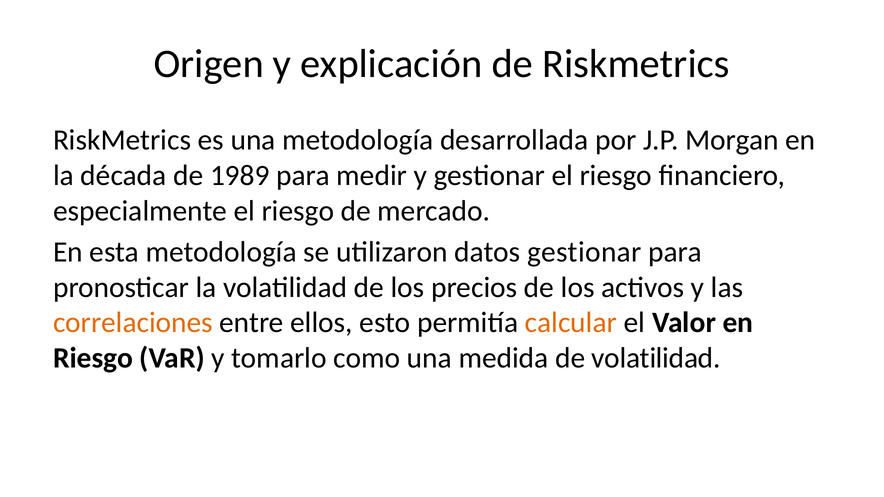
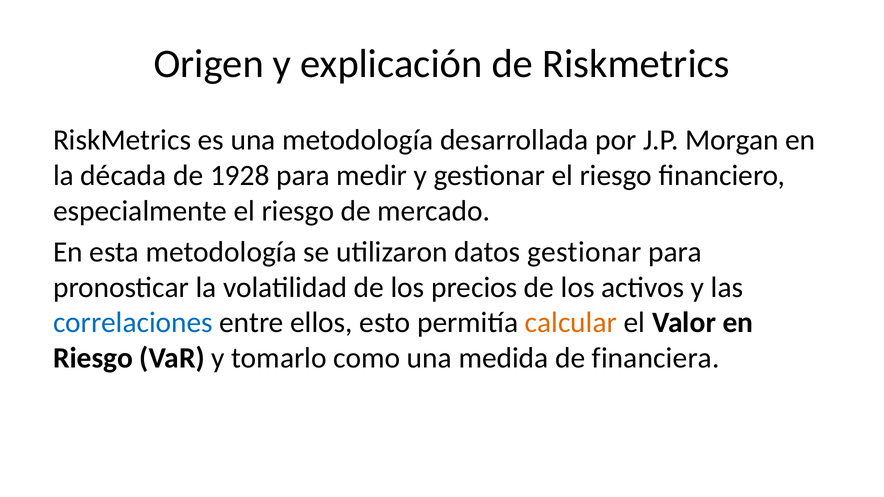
1989: 1989 -> 1928
correlaciones colour: orange -> blue
de volatilidad: volatilidad -> financiera
